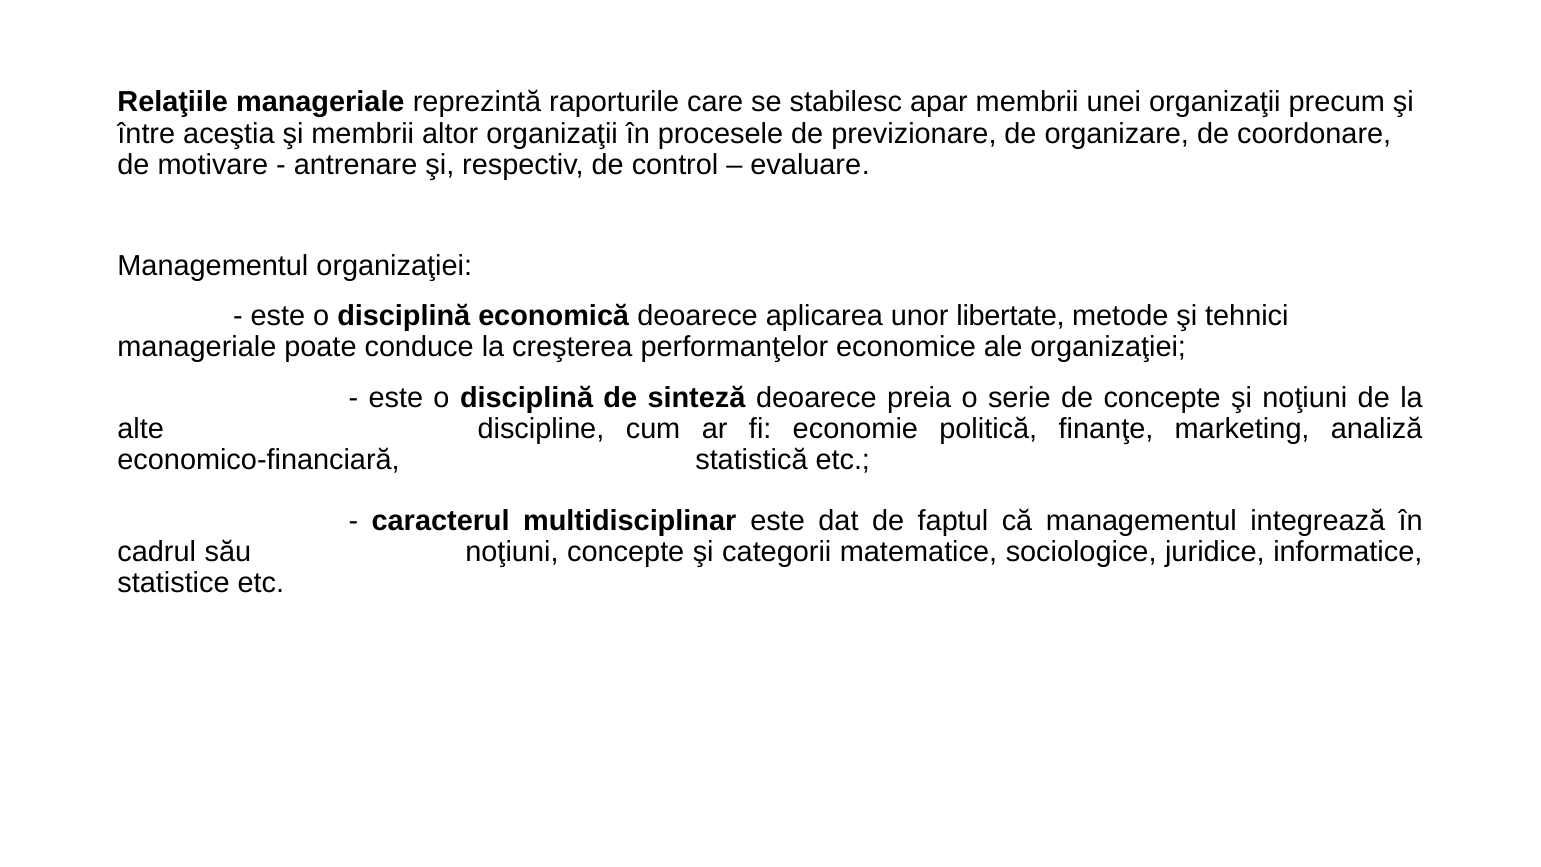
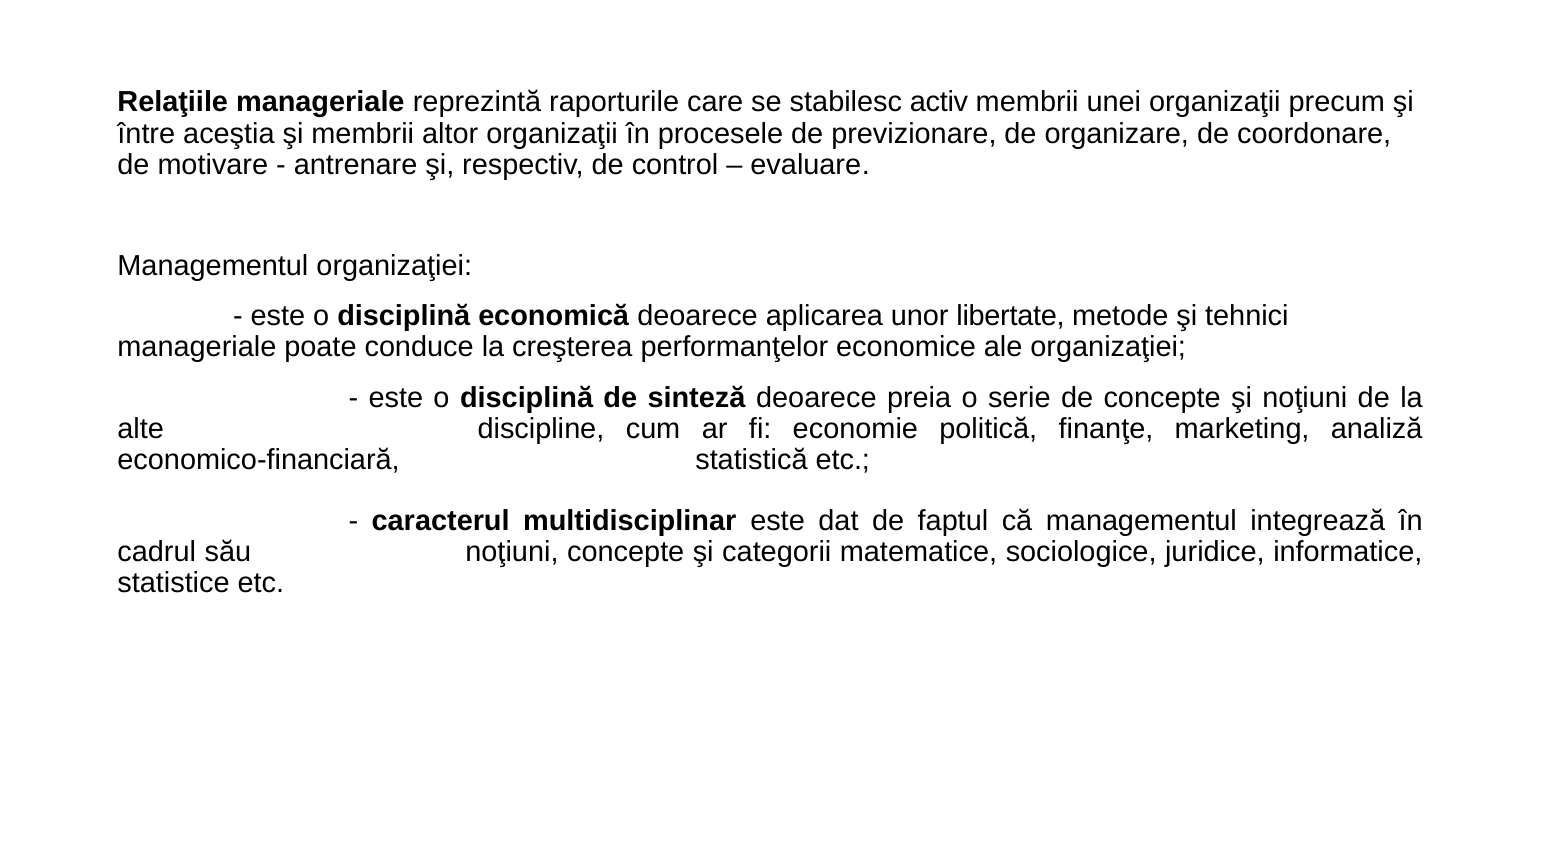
apar: apar -> activ
